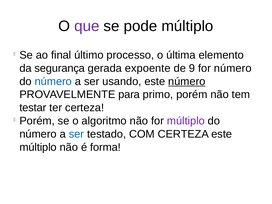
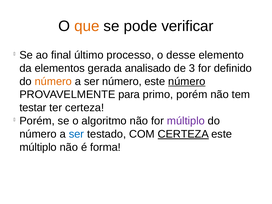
que colour: purple -> orange
pode múltiplo: múltiplo -> verificar
última: última -> desse
segurança: segurança -> elementos
expoente: expoente -> analisado
9: 9 -> 3
for número: número -> definido
número at (53, 81) colour: blue -> orange
ser usando: usando -> número
CERTEZA at (183, 134) underline: none -> present
